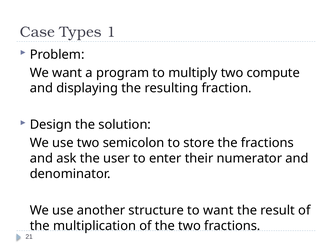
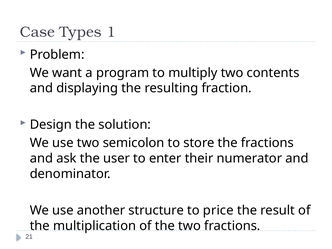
compute: compute -> contents
to want: want -> price
